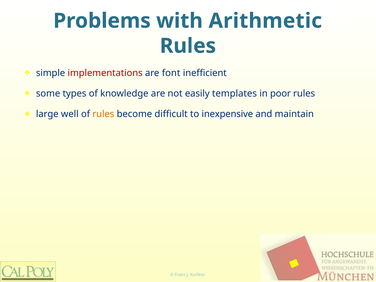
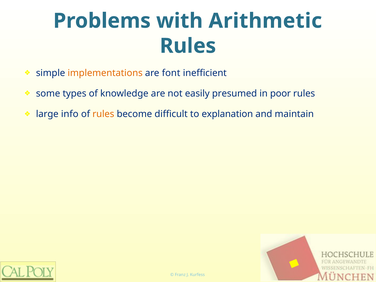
implementations colour: red -> orange
templates: templates -> presumed
well: well -> info
inexpensive: inexpensive -> explanation
